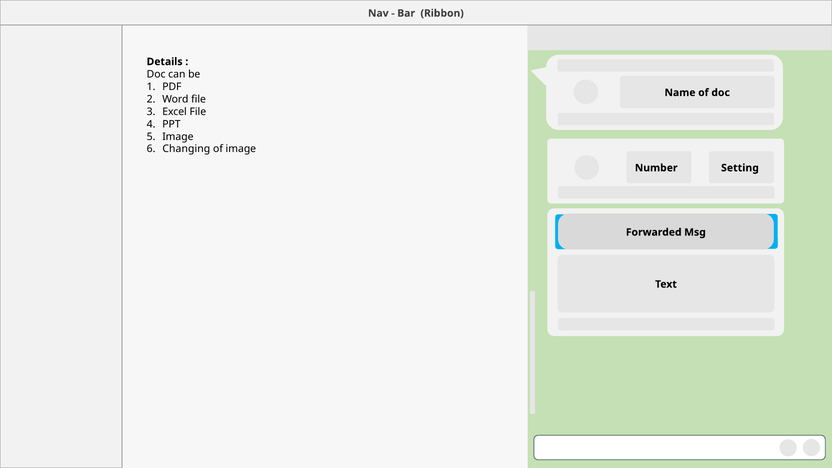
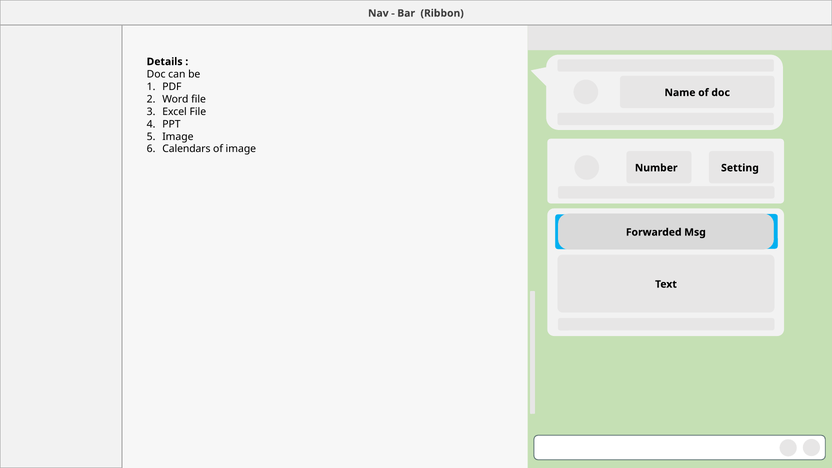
Changing: Changing -> Calendars
